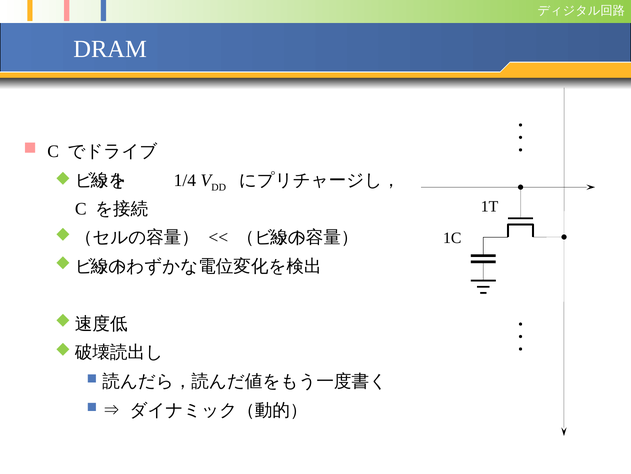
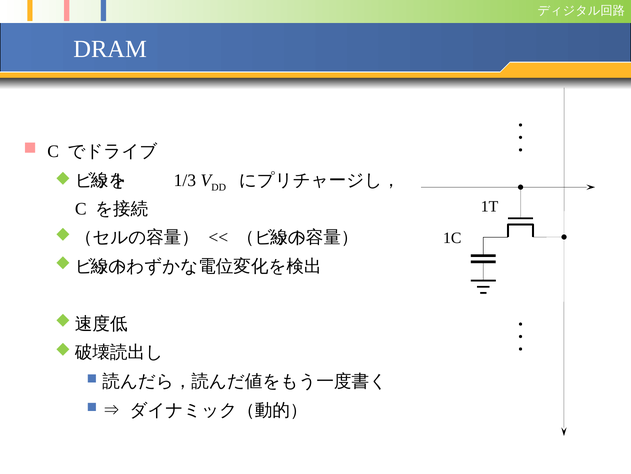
1/4: 1/4 -> 1/3
